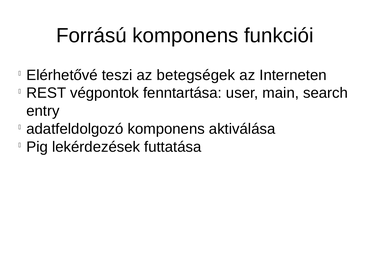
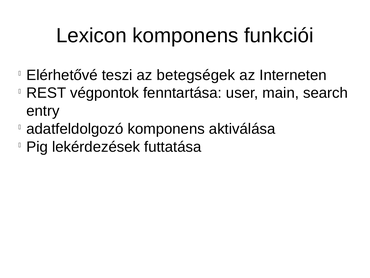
Forrású: Forrású -> Lexicon
